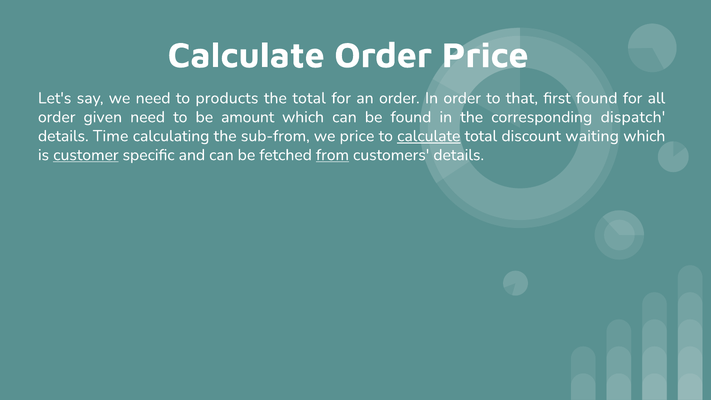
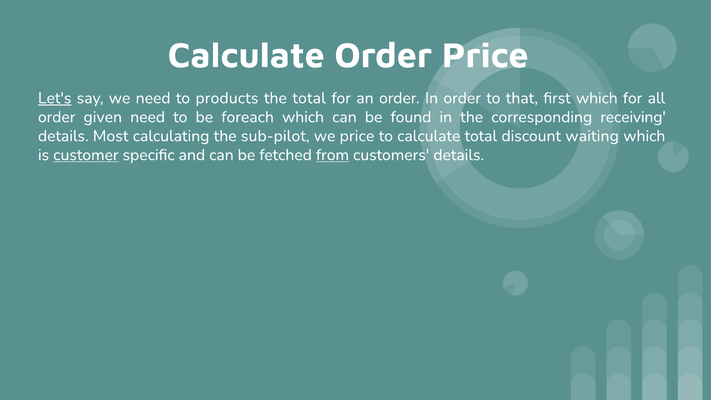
Let's underline: none -> present
first found: found -> which
amount: amount -> foreach
dispatch: dispatch -> receiving
Time: Time -> Most
sub-from: sub-from -> sub-pilot
calculate at (429, 136) underline: present -> none
